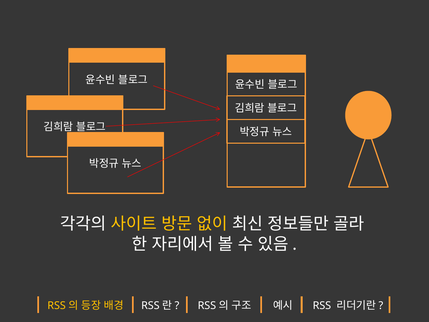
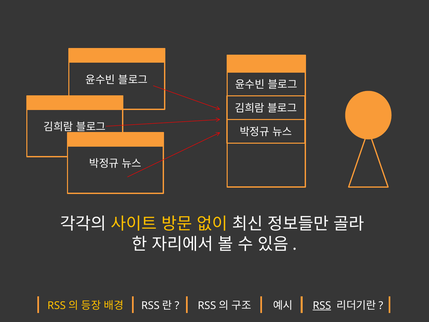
RSS underline: none -> present
